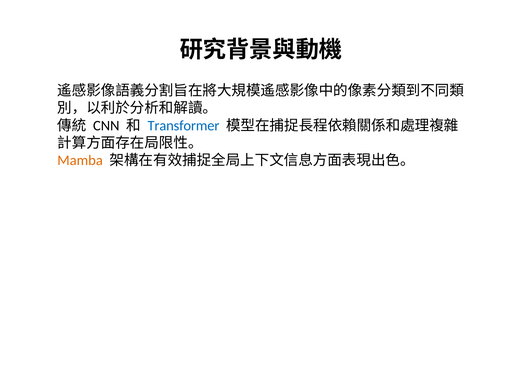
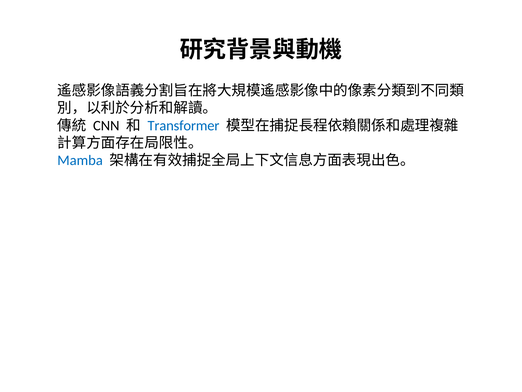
Mamba colour: orange -> blue
